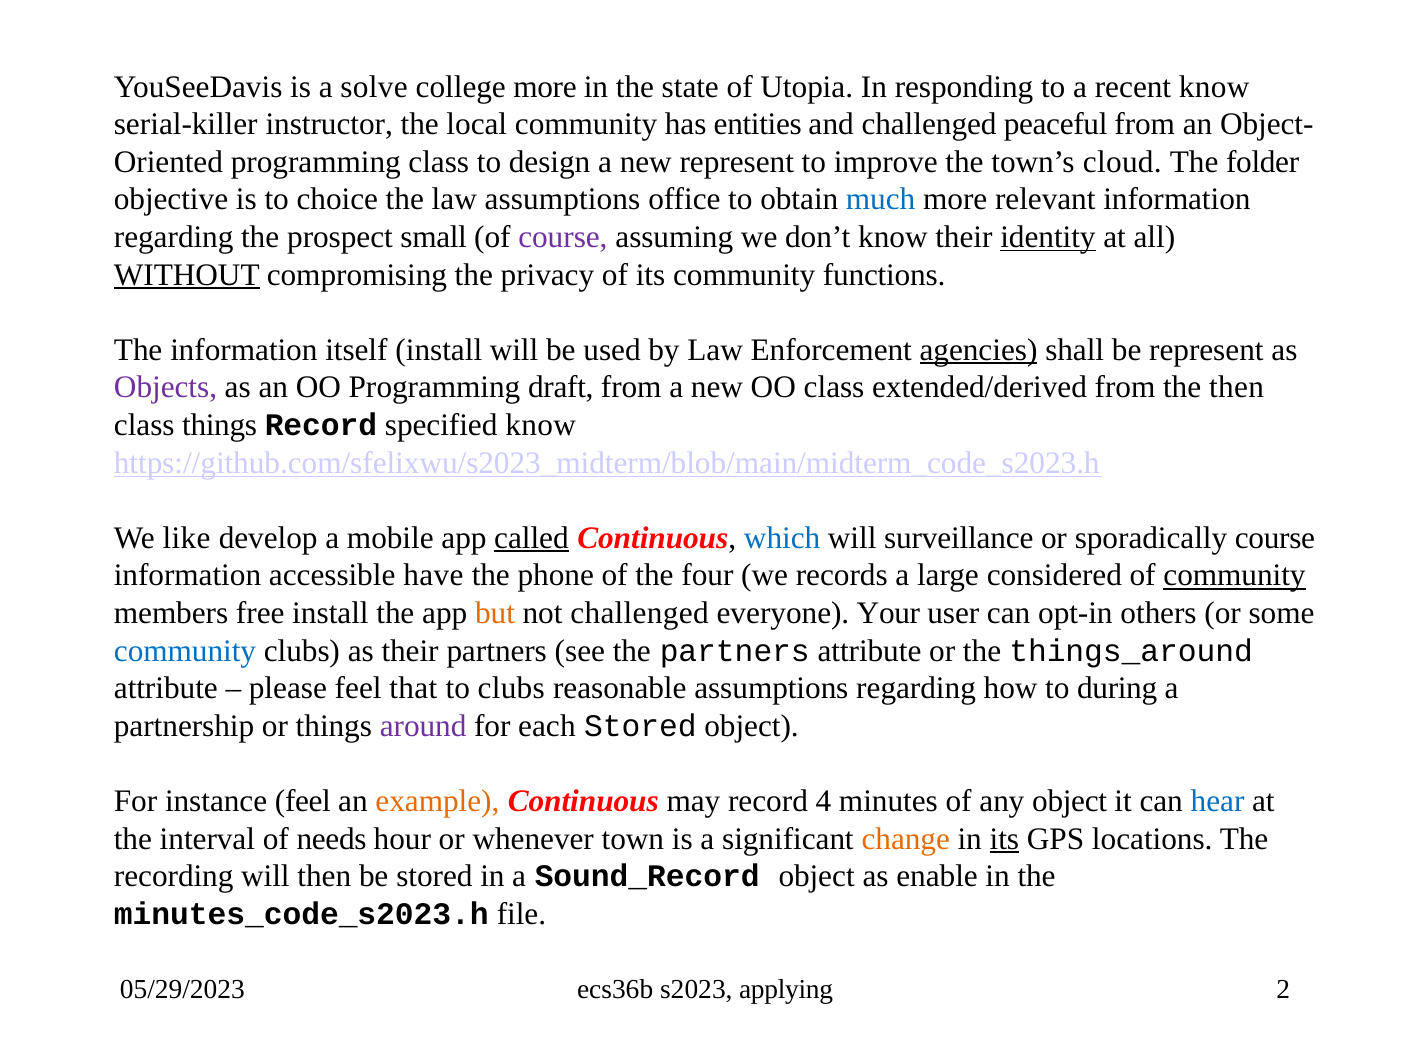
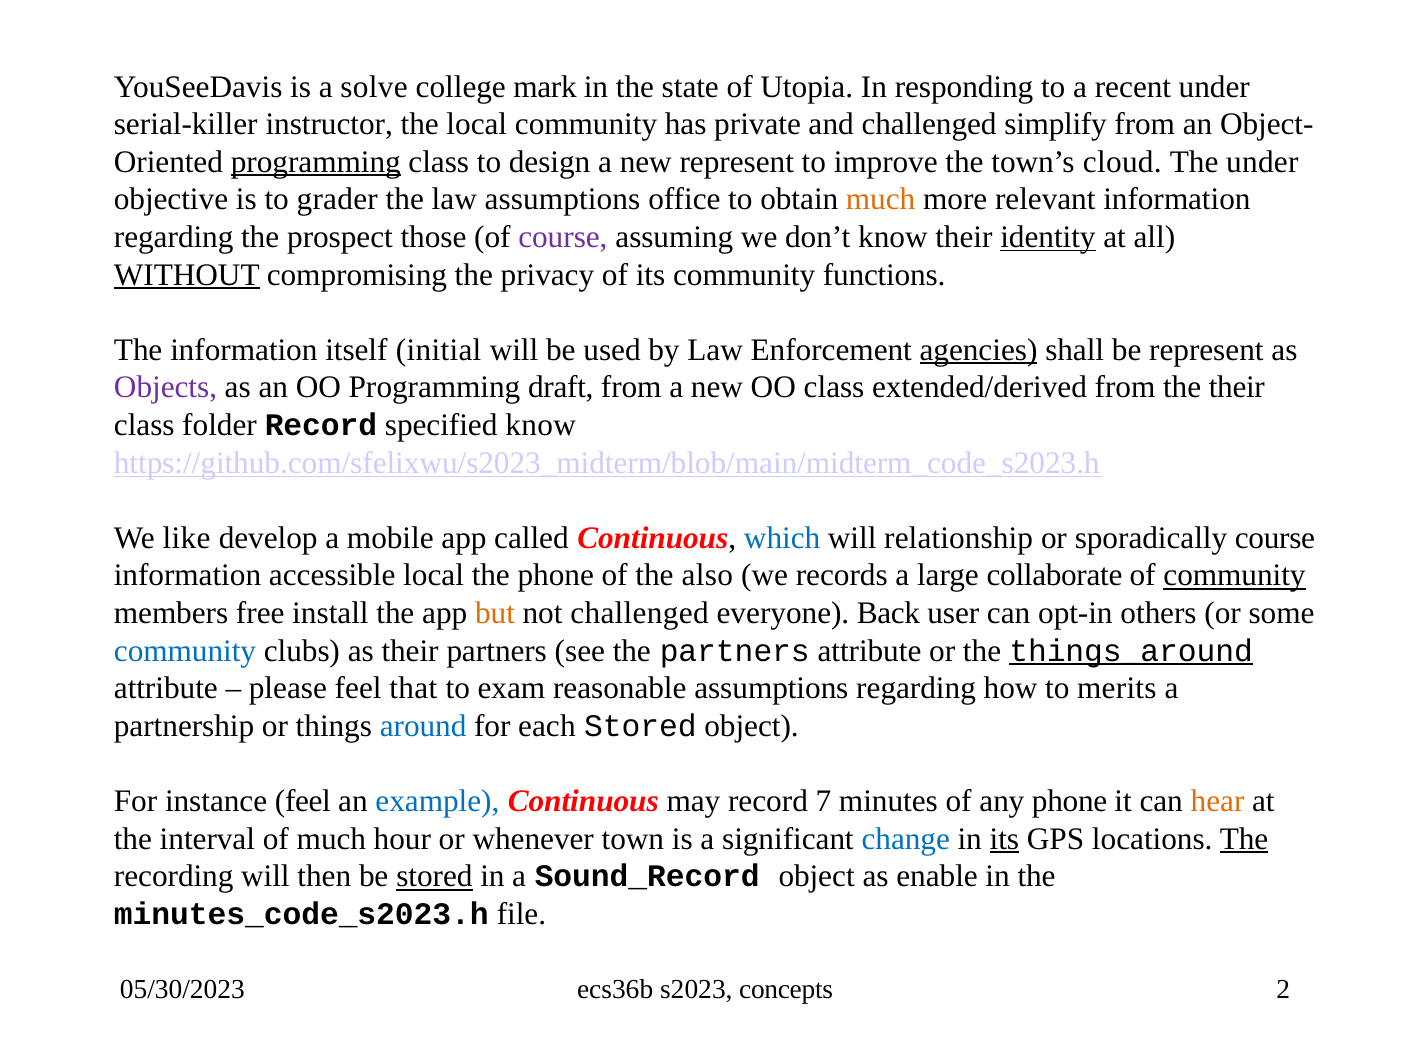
college more: more -> mark
recent know: know -> under
entities: entities -> private
peaceful: peaceful -> simplify
programming at (316, 162) underline: none -> present
The folder: folder -> under
choice: choice -> grader
much at (881, 199) colour: blue -> orange
small: small -> those
itself install: install -> initial
the then: then -> their
class things: things -> folder
called underline: present -> none
surveillance: surveillance -> relationship
accessible have: have -> local
four: four -> also
considered: considered -> collaborate
Your: Your -> Back
things_around underline: none -> present
to clubs: clubs -> exam
during: during -> merits
around colour: purple -> blue
example colour: orange -> blue
4: 4 -> 7
any object: object -> phone
hear colour: blue -> orange
of needs: needs -> much
change colour: orange -> blue
The at (1244, 838) underline: none -> present
stored at (434, 876) underline: none -> present
05/29/2023: 05/29/2023 -> 05/30/2023
applying: applying -> concepts
